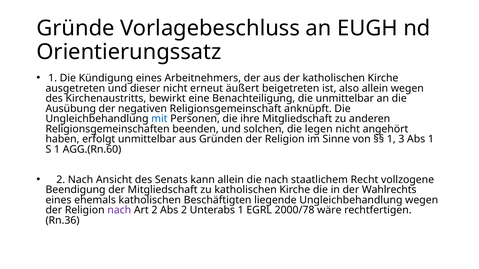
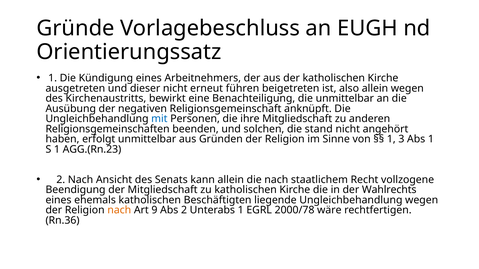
äußert: äußert -> führen
legen: legen -> stand
AGG.(Rn.60: AGG.(Rn.60 -> AGG.(Rn.23
nach at (119, 211) colour: purple -> orange
Art 2: 2 -> 9
